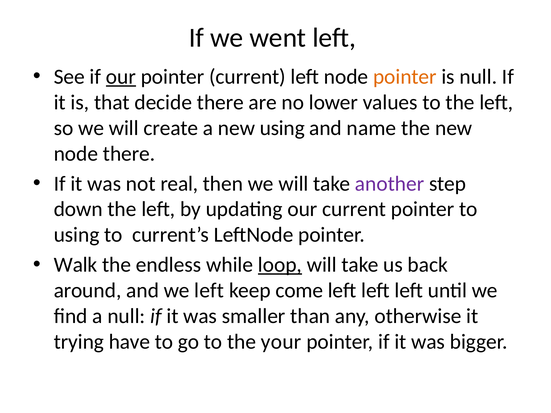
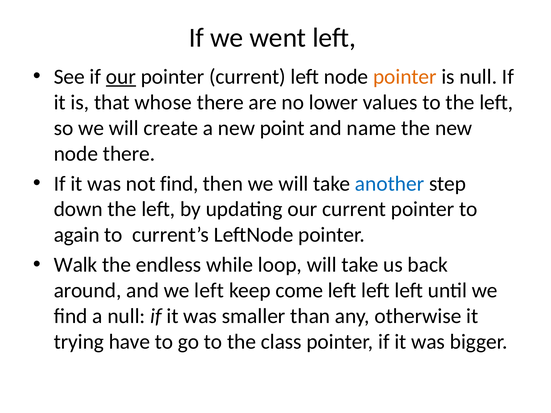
decide: decide -> whose
new using: using -> point
not real: real -> find
another colour: purple -> blue
using at (77, 235): using -> again
loop underline: present -> none
your: your -> class
